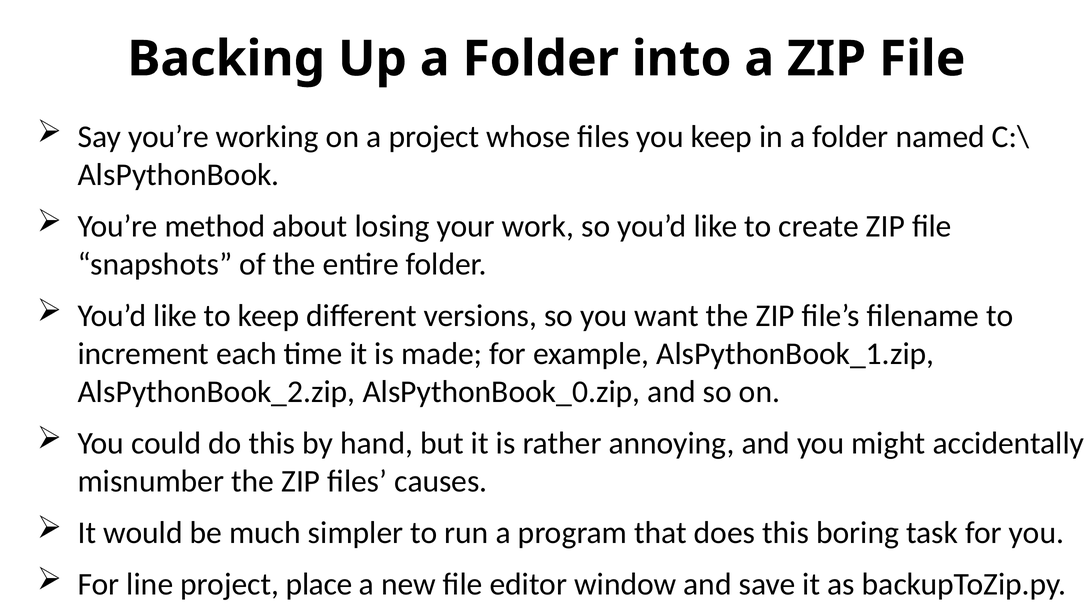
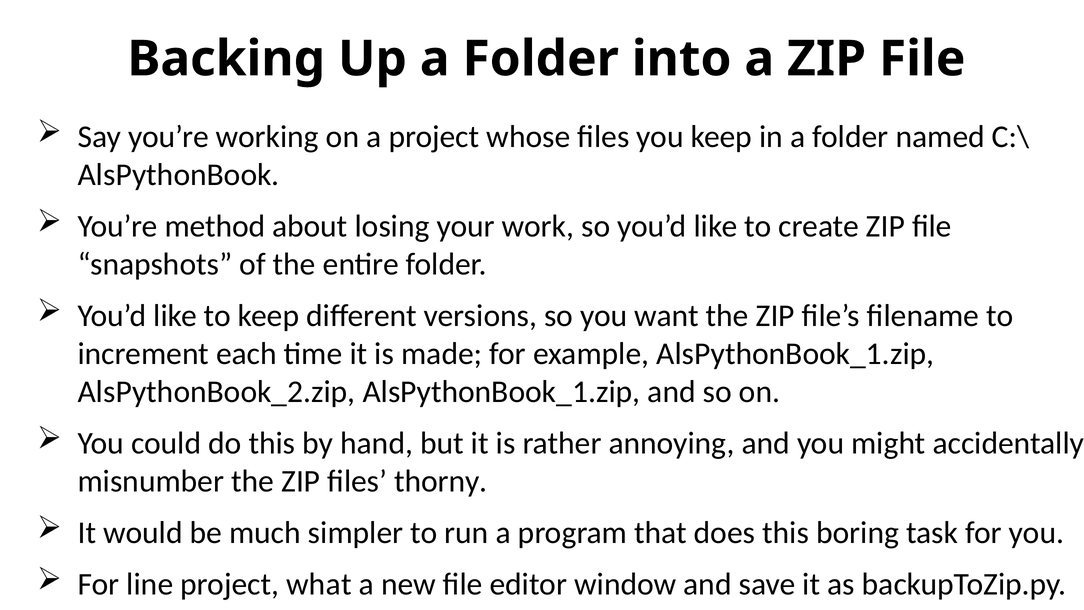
AlsPythonBook_2.zip AlsPythonBook_0.zip: AlsPythonBook_0.zip -> AlsPythonBook_1.zip
causes: causes -> thorny
place: place -> what
